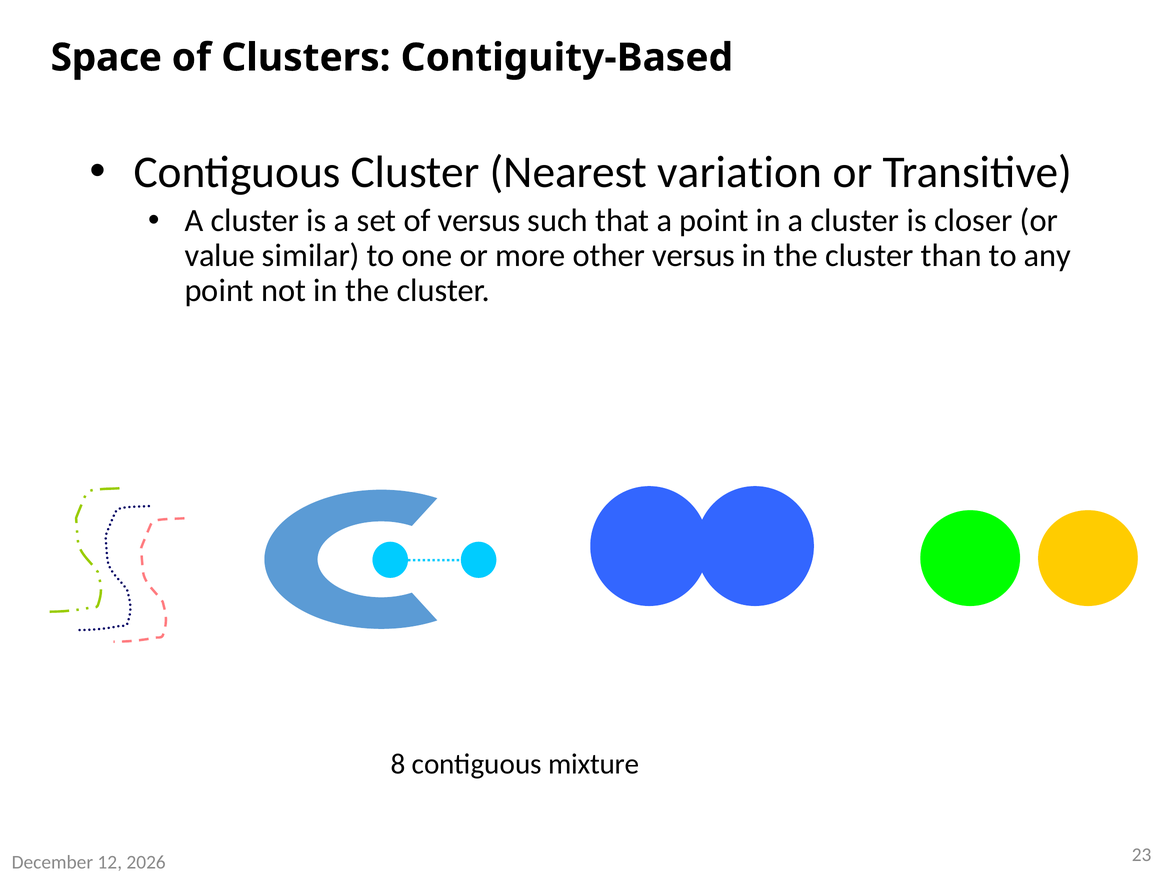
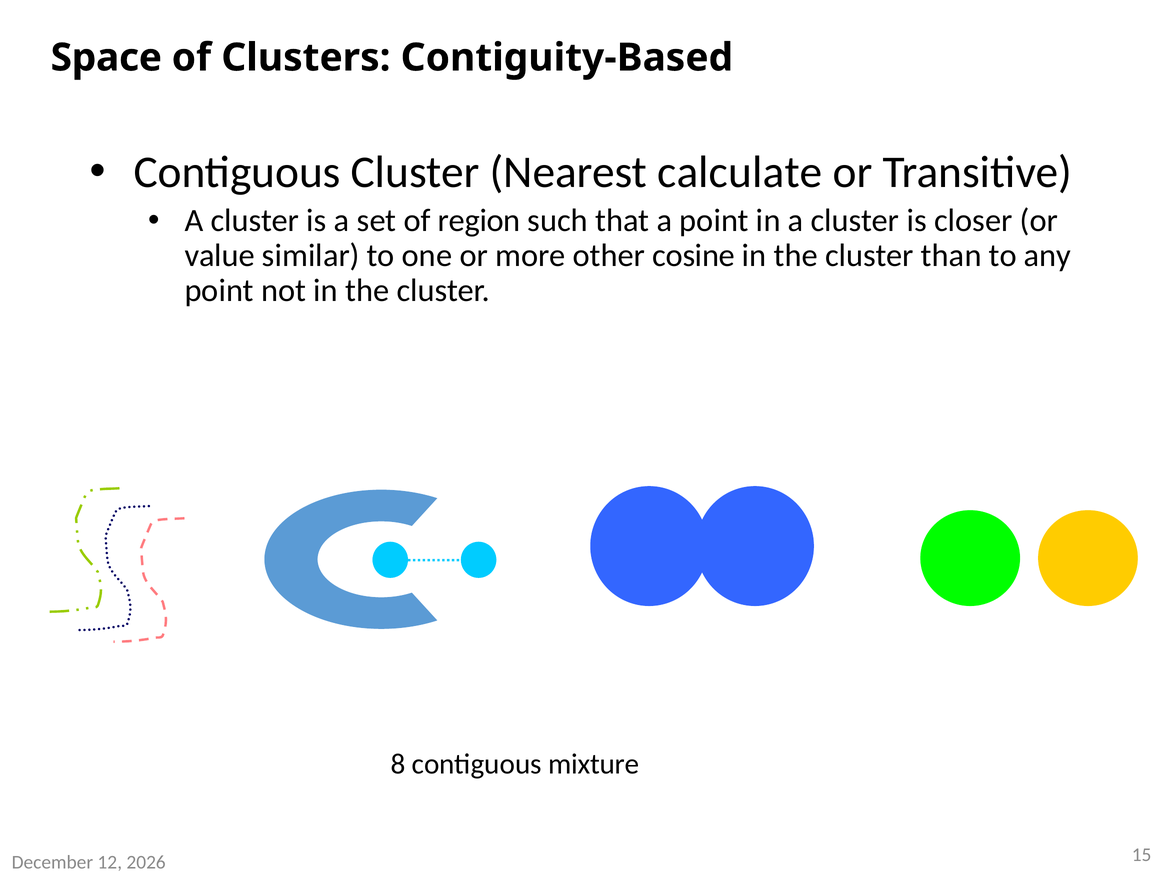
variation: variation -> calculate
of versus: versus -> region
other versus: versus -> cosine
23: 23 -> 15
